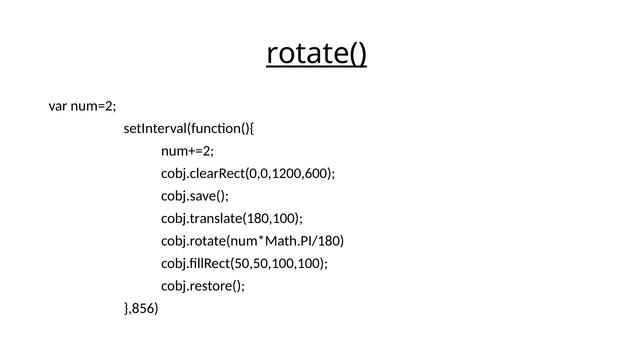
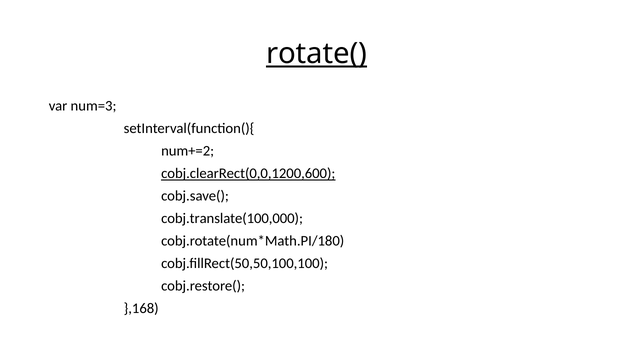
num=2: num=2 -> num=3
cobj.clearRect(0,0,1200,600 underline: none -> present
cobj.translate(180,100: cobj.translate(180,100 -> cobj.translate(100,000
},856: },856 -> },168
